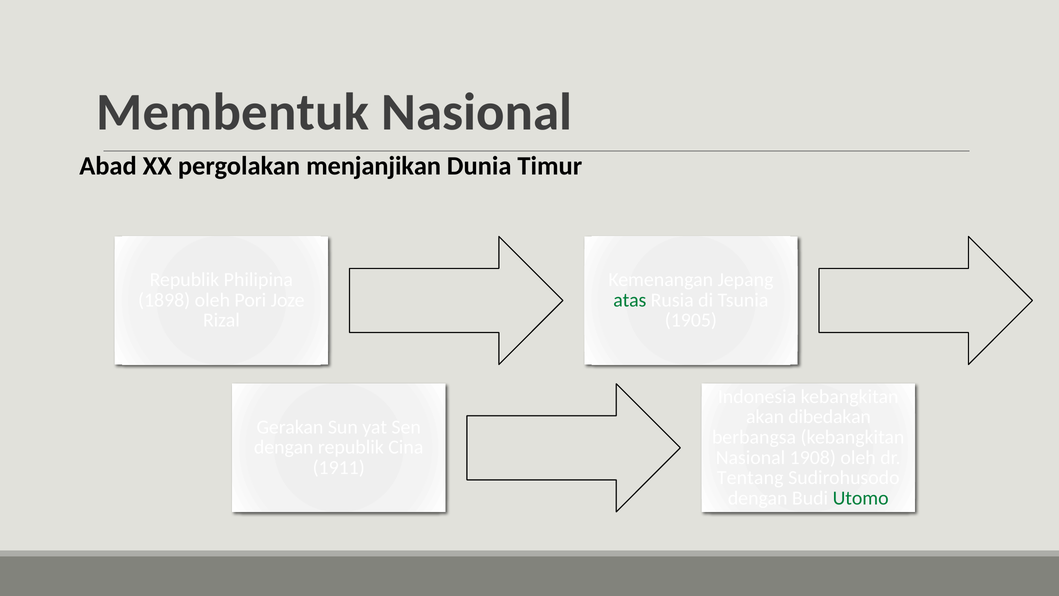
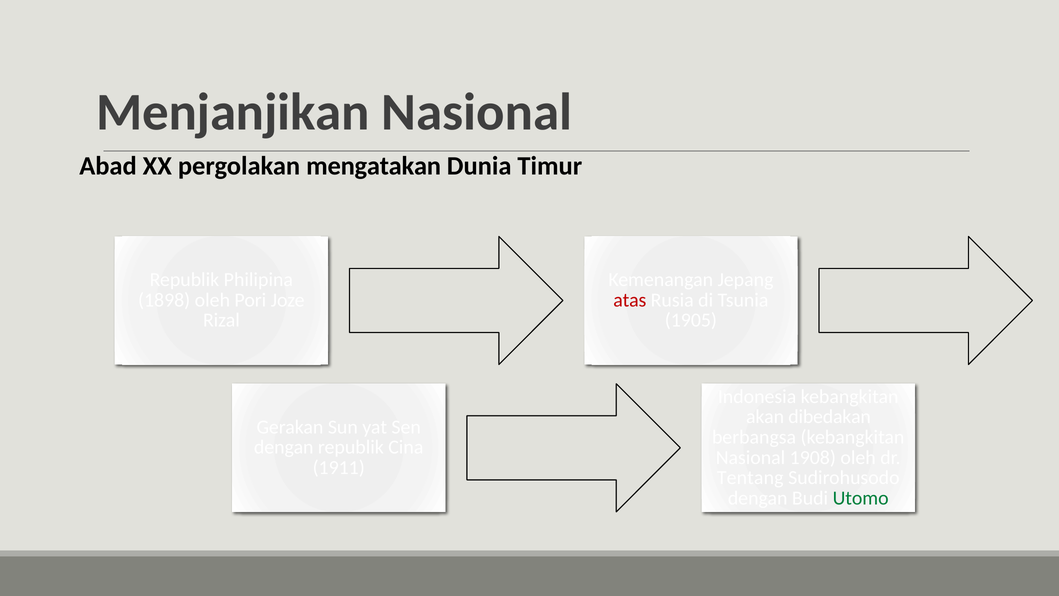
Membentuk: Membentuk -> Menjanjikan
menjanjikan: menjanjikan -> mengatakan
atas colour: green -> red
